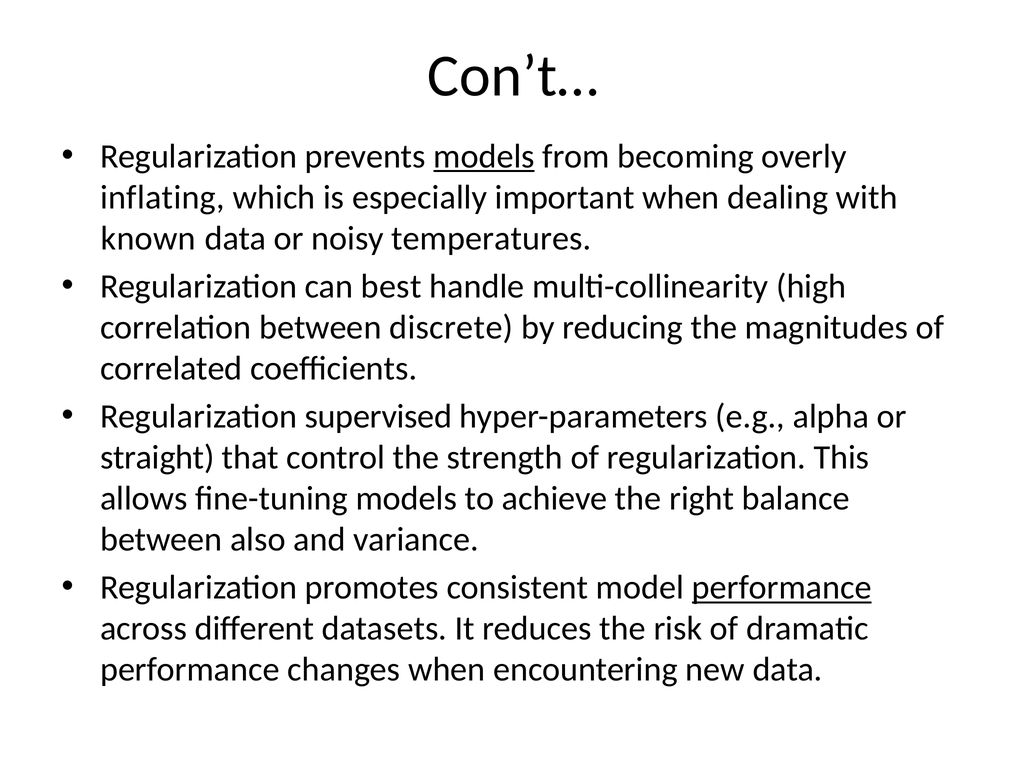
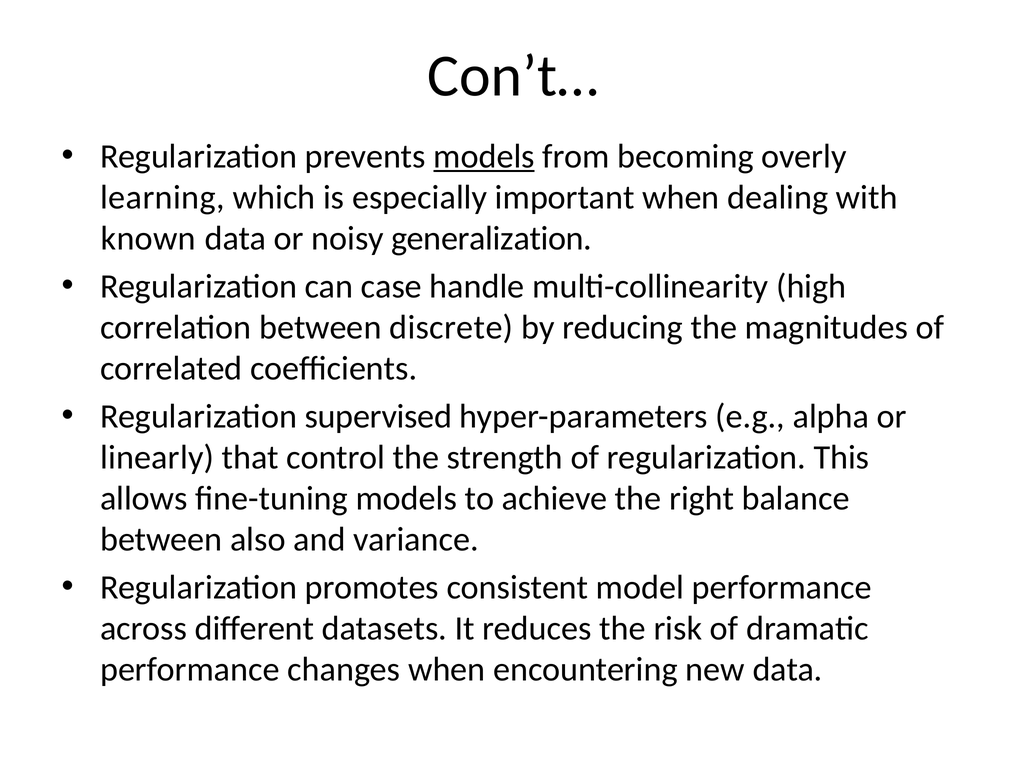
inflating: inflating -> learning
temperatures: temperatures -> generalization
best: best -> case
straight: straight -> linearly
performance at (782, 587) underline: present -> none
